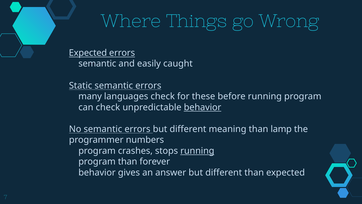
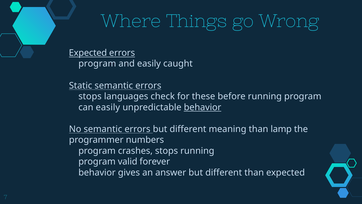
semantic at (97, 64): semantic -> program
many at (90, 96): many -> stops
can check: check -> easily
running at (197, 151) underline: present -> none
program than: than -> valid
